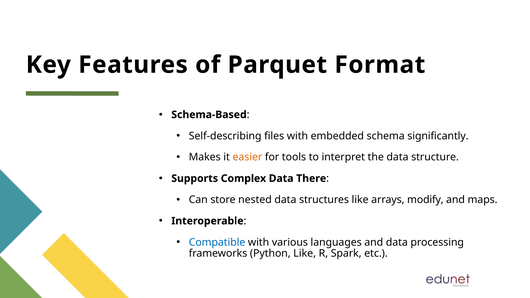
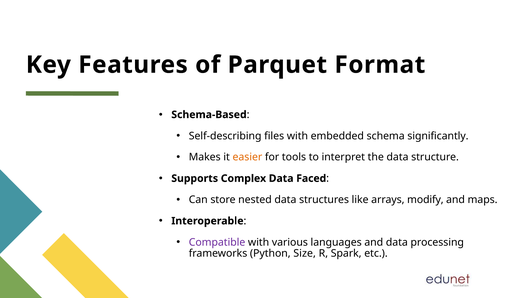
There: There -> Faced
Compatible colour: blue -> purple
Python Like: Like -> Size
